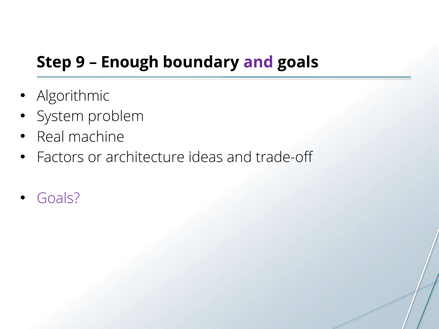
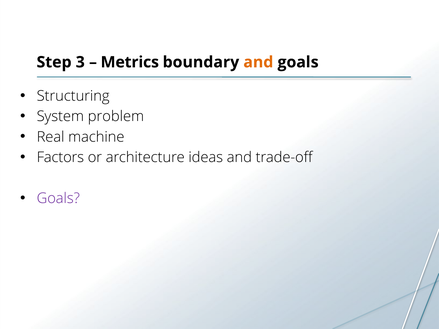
9: 9 -> 3
Enough: Enough -> Metrics
and at (258, 62) colour: purple -> orange
Algorithmic: Algorithmic -> Structuring
